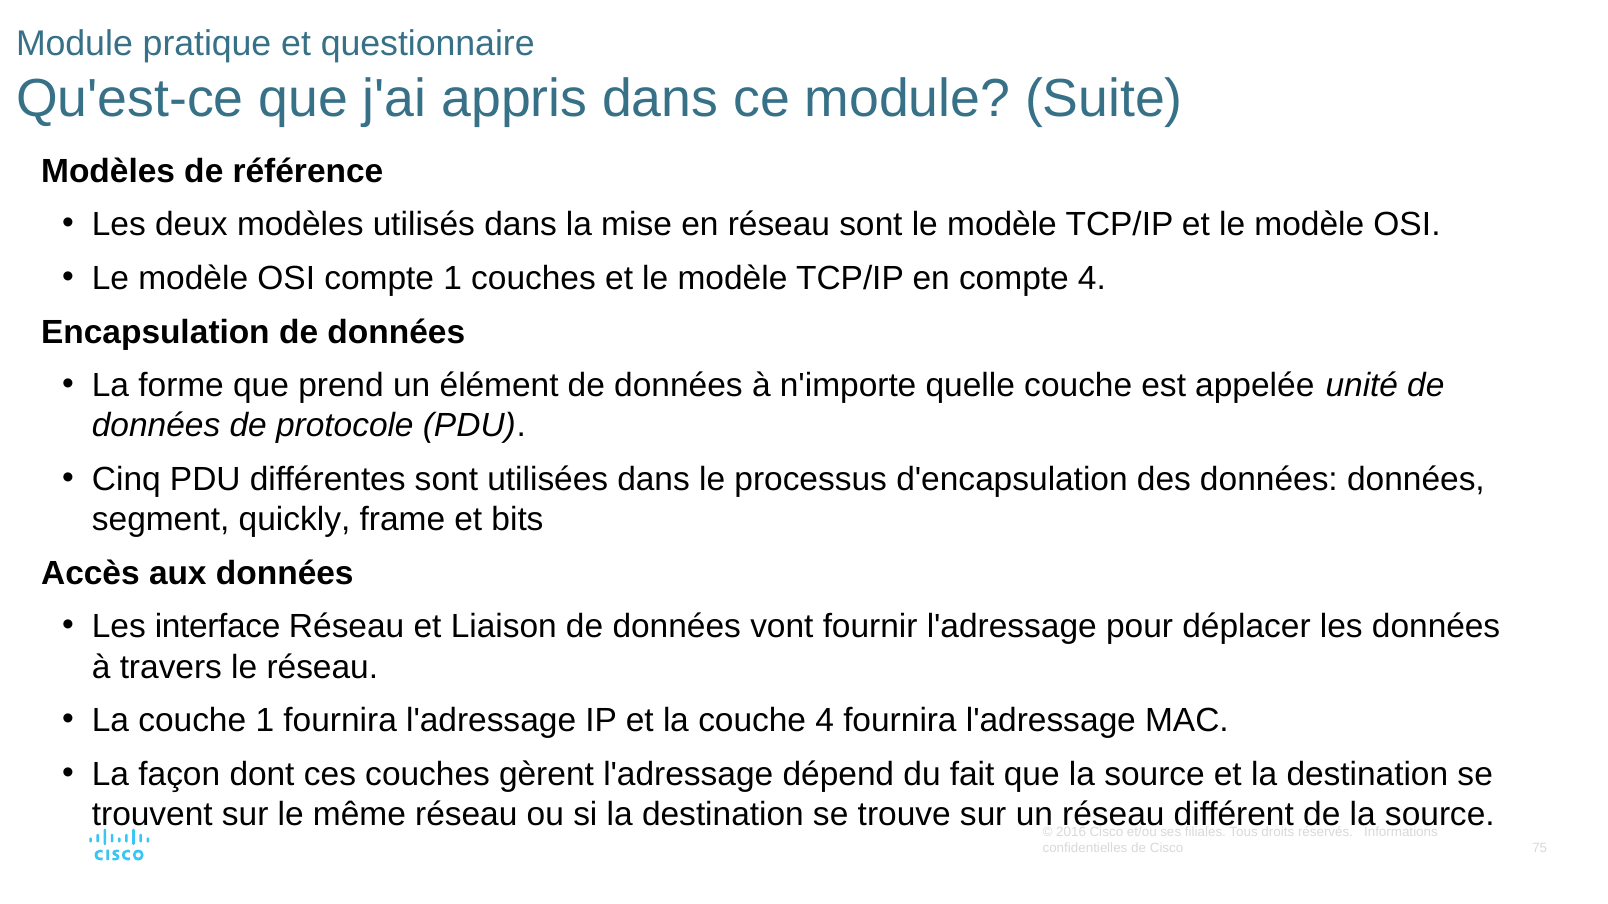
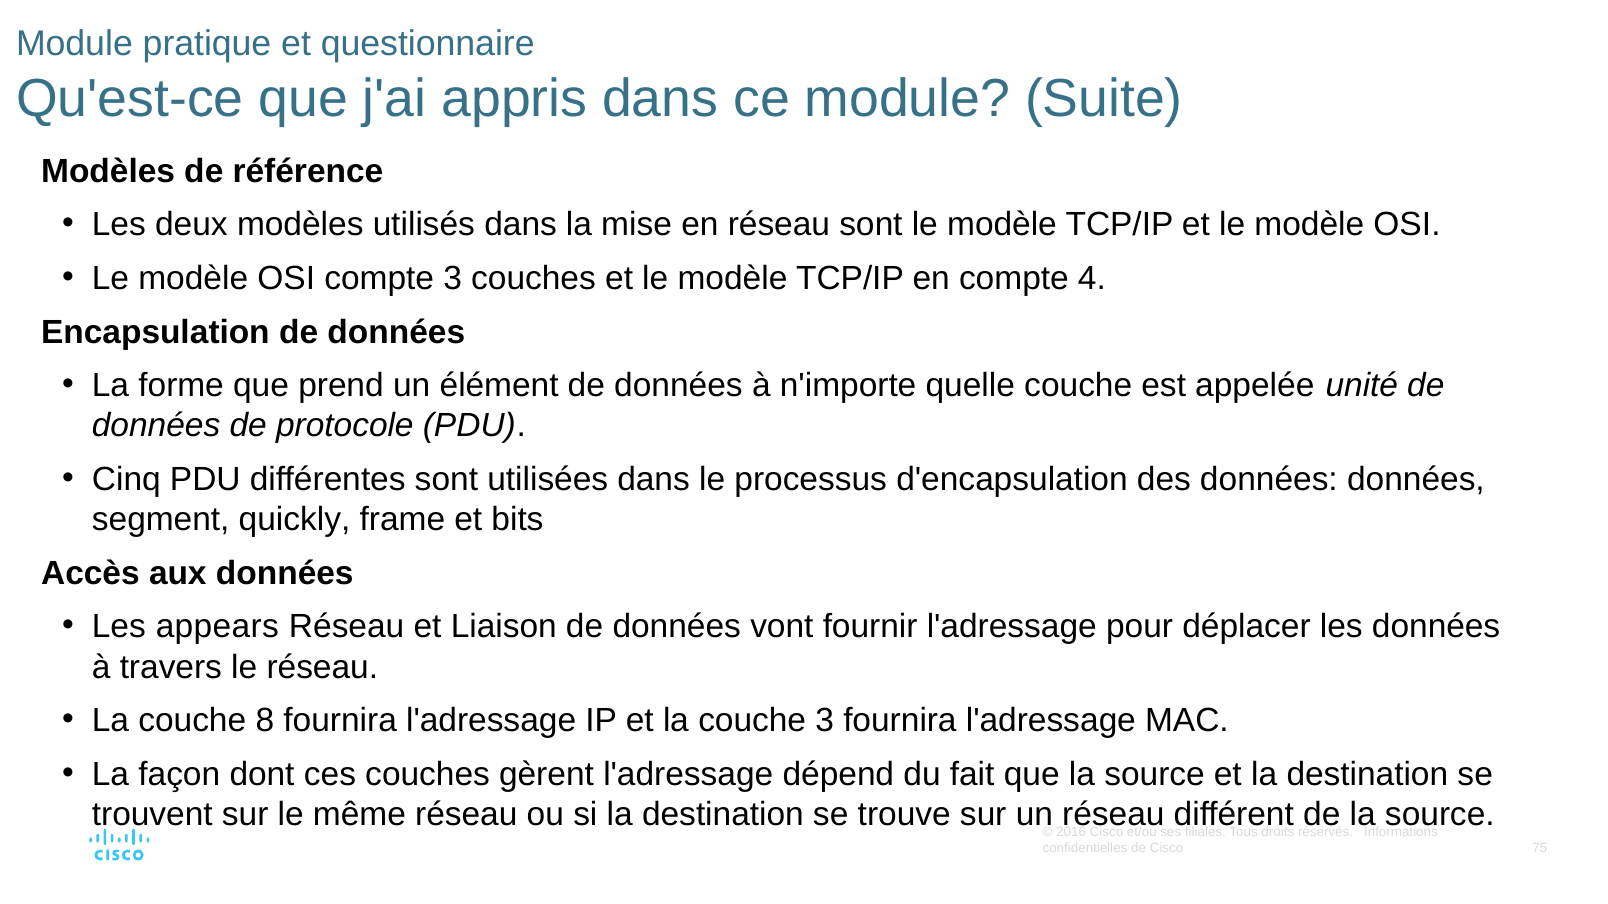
compte 1: 1 -> 3
interface: interface -> appears
couche 1: 1 -> 8
couche 4: 4 -> 3
